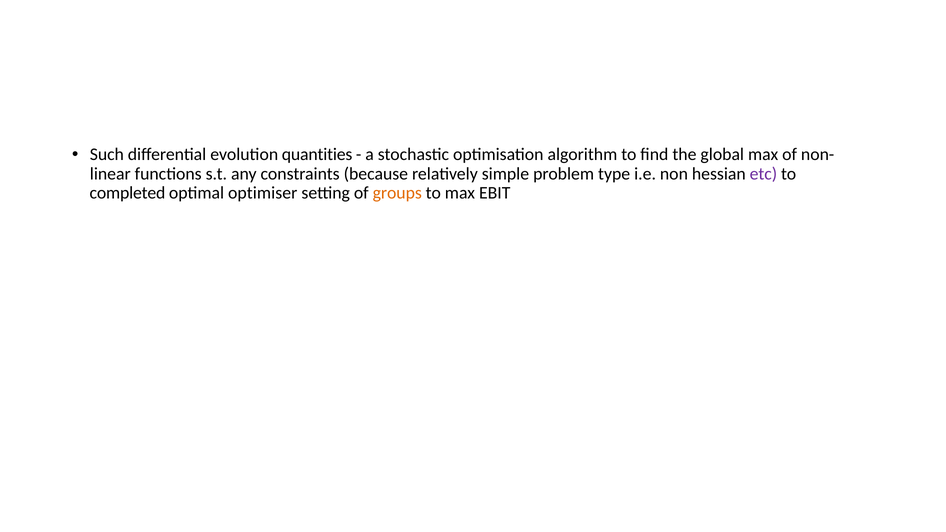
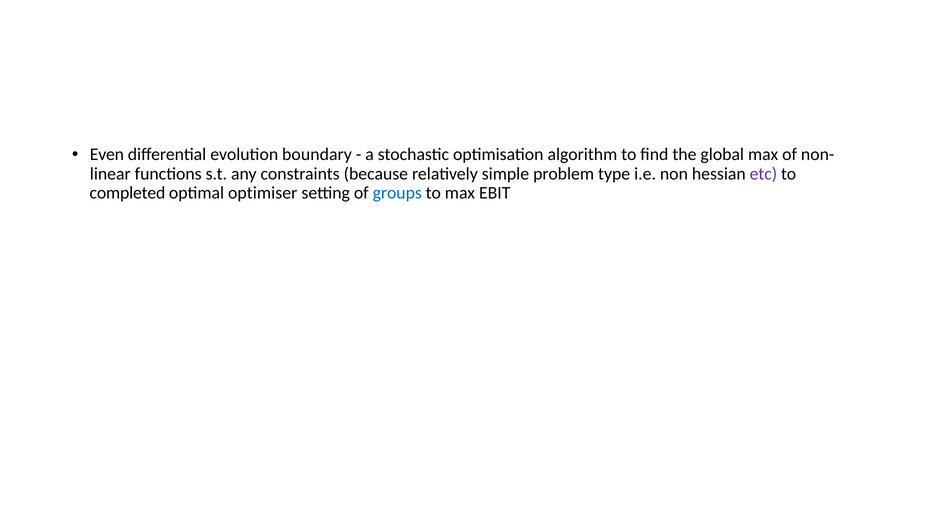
Such: Such -> Even
quantities: quantities -> boundary
groups colour: orange -> blue
